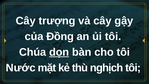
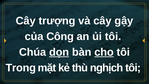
Đồng: Đồng -> Công
cho underline: none -> present
Nước: Nước -> Trong
